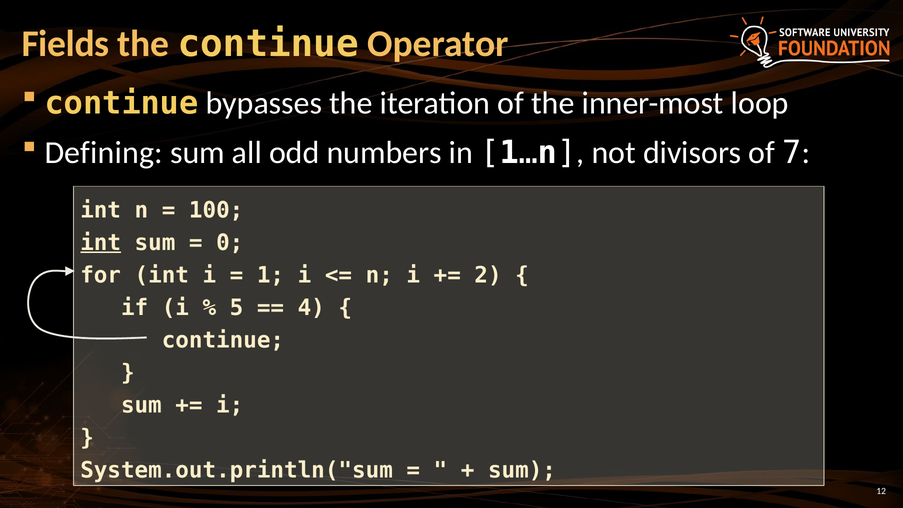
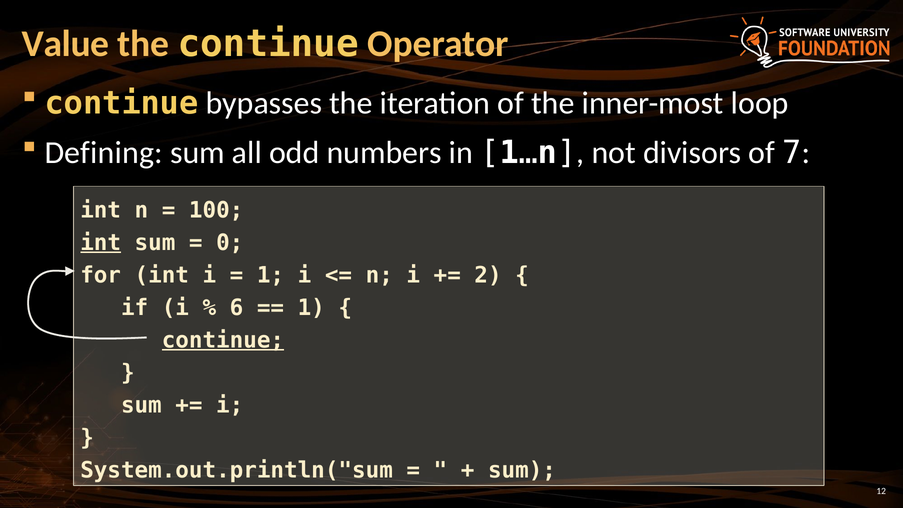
Fields: Fields -> Value
5: 5 -> 6
4 at (311, 308): 4 -> 1
continue at (223, 340) underline: none -> present
